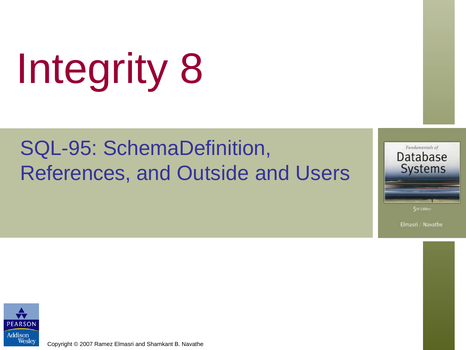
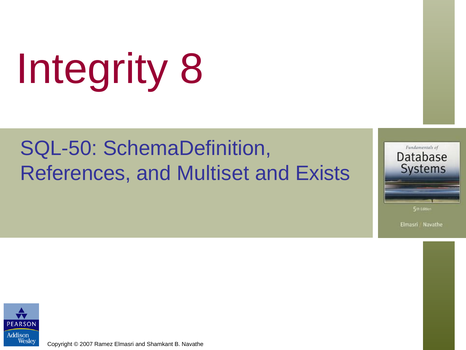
SQL-95: SQL-95 -> SQL-50
Outside: Outside -> Multiset
Users: Users -> Exists
